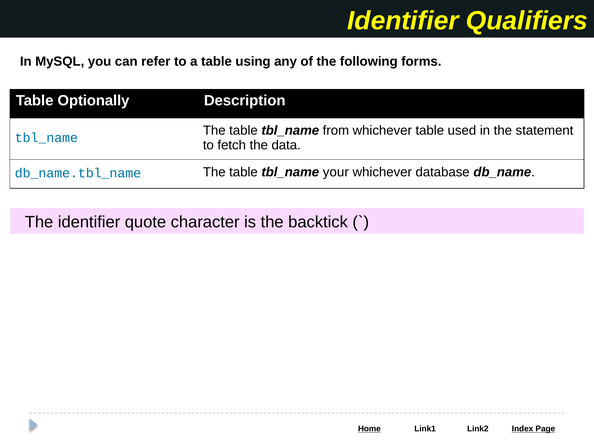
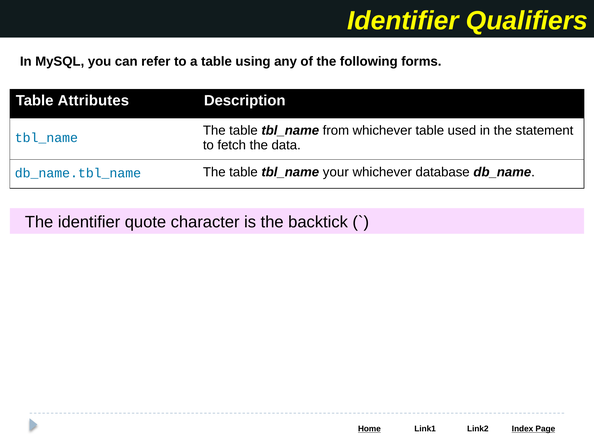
Optionally: Optionally -> Attributes
